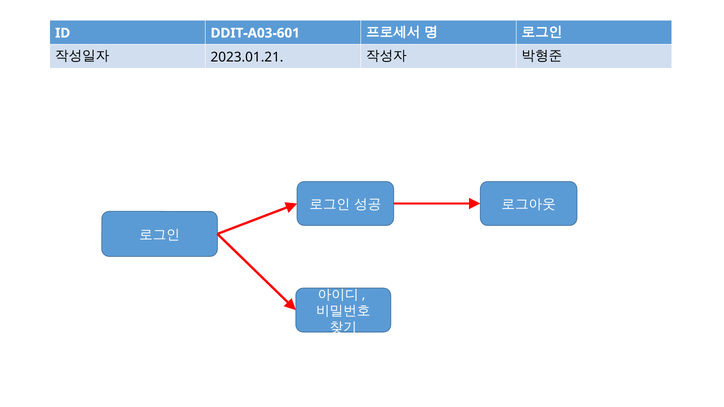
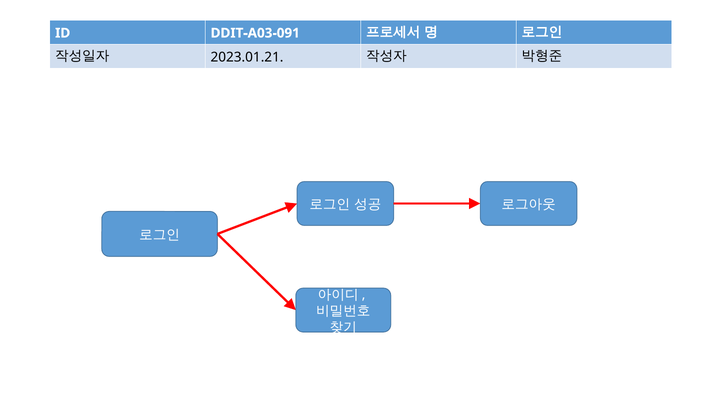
DDIT-A03-601: DDIT-A03-601 -> DDIT-A03-091
